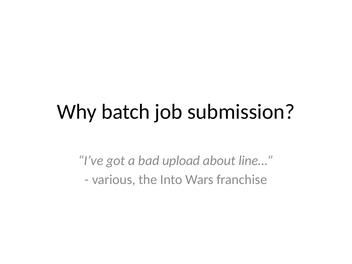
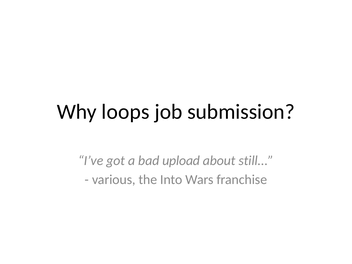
batch: batch -> loops
line: line -> still
